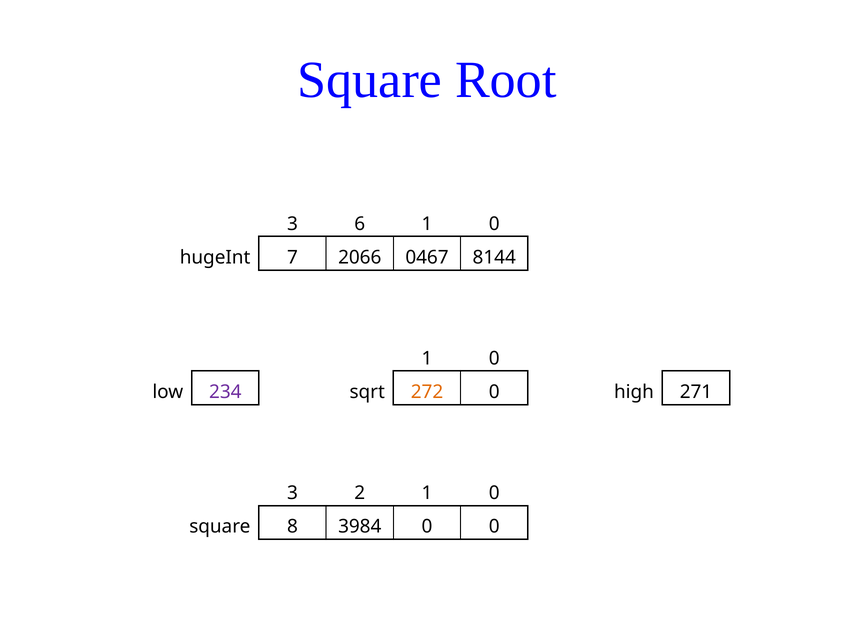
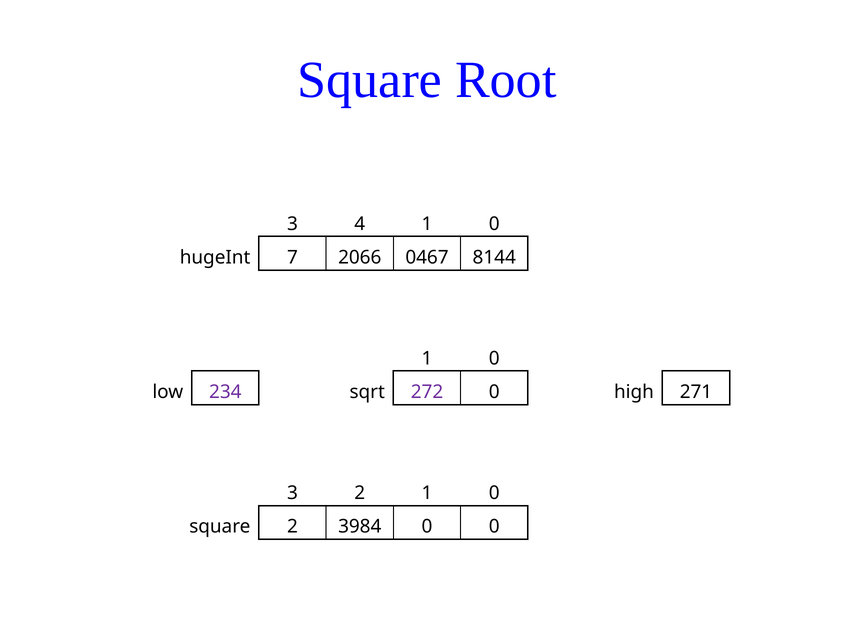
6: 6 -> 4
272 colour: orange -> purple
square 8: 8 -> 2
